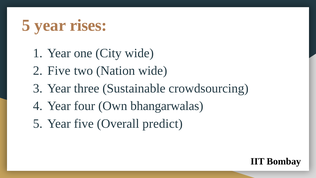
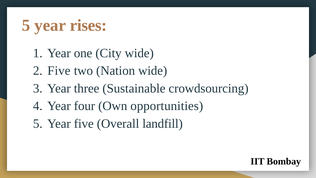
bhangarwalas: bhangarwalas -> opportunities
predict: predict -> landfill
